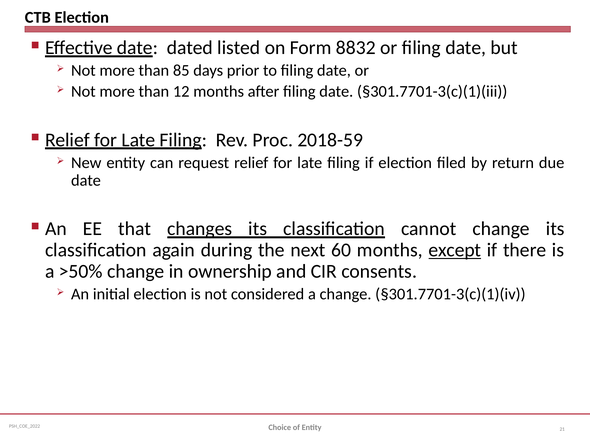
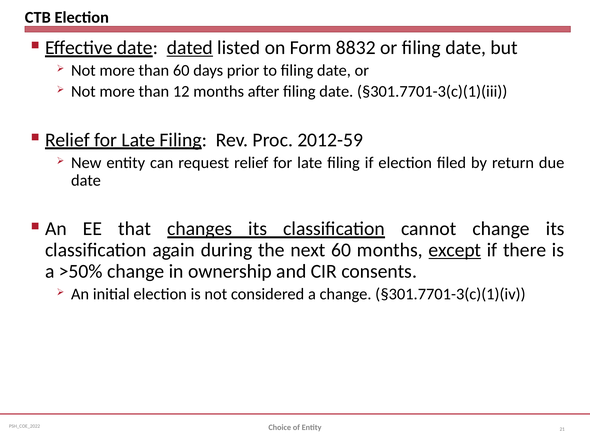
dated underline: none -> present
than 85: 85 -> 60
2018-59: 2018-59 -> 2012-59
